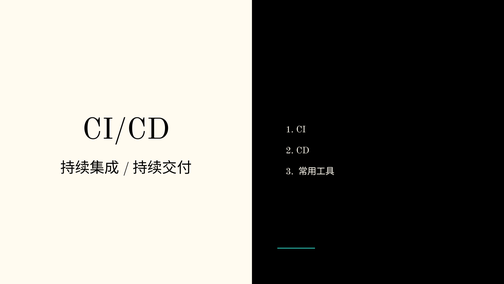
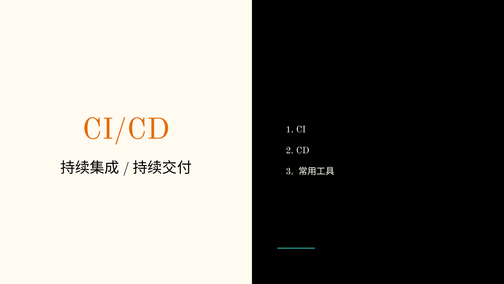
CI/CD colour: black -> orange
